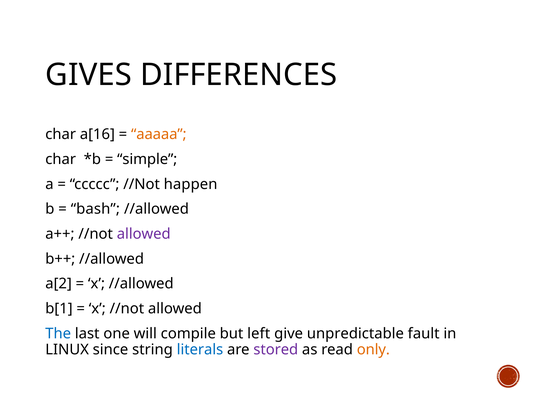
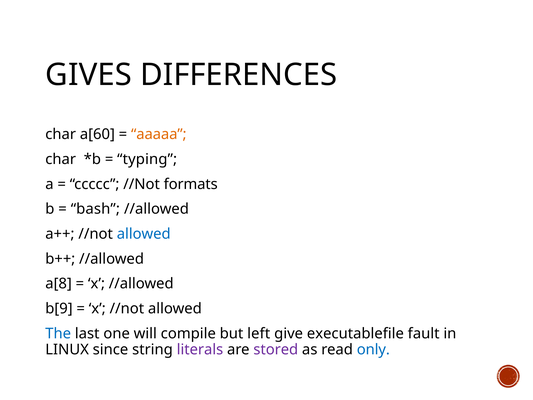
a[16: a[16 -> a[60
simple: simple -> typing
happen: happen -> formats
allowed at (144, 234) colour: purple -> blue
a[2: a[2 -> a[8
b[1: b[1 -> b[9
unpredictable: unpredictable -> executablefile
literals colour: blue -> purple
only colour: orange -> blue
